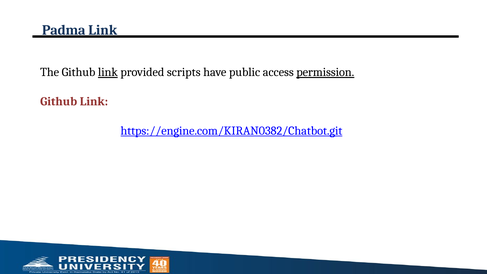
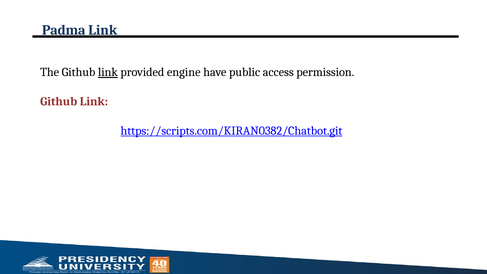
scripts: scripts -> engine
permission underline: present -> none
https://engine.com/KIRAN0382/Chatbot.git: https://engine.com/KIRAN0382/Chatbot.git -> https://scripts.com/KIRAN0382/Chatbot.git
